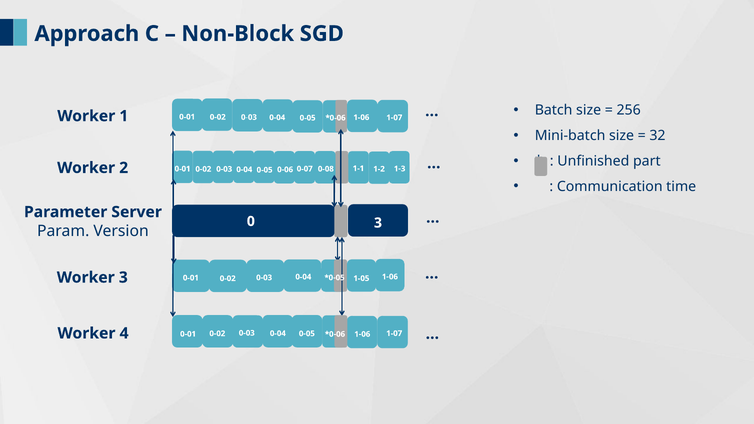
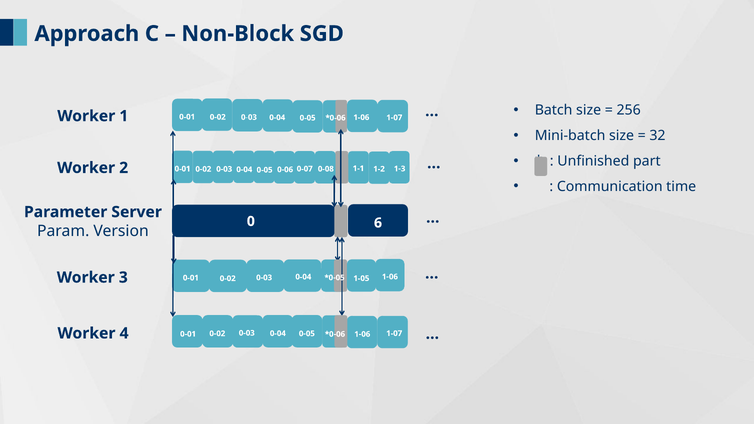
0 3: 3 -> 6
